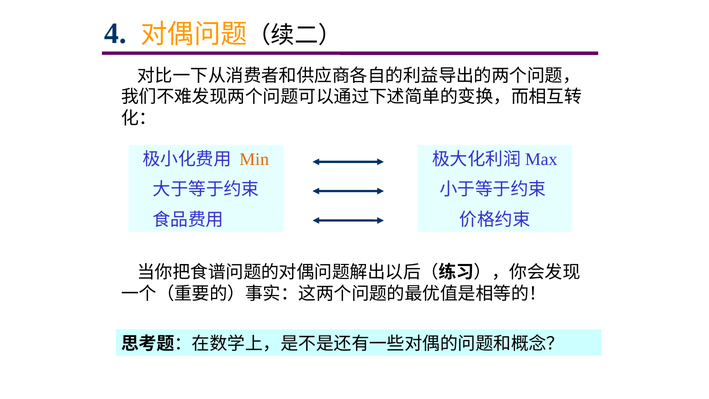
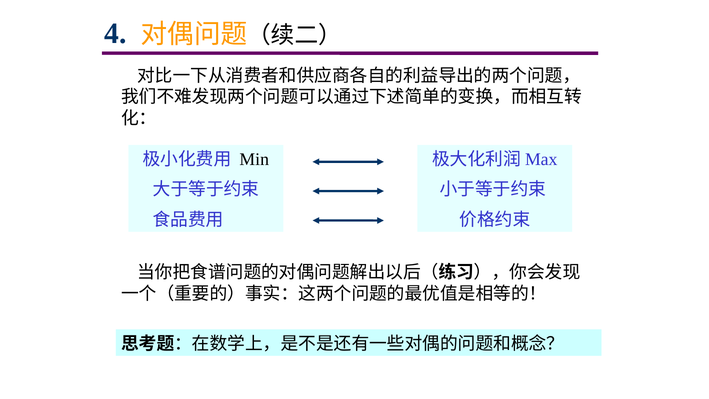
Min colour: orange -> black
